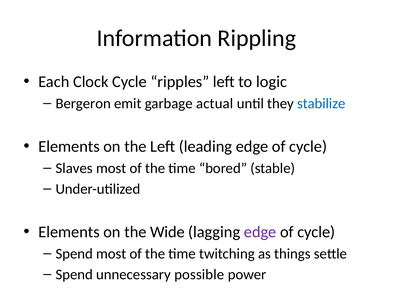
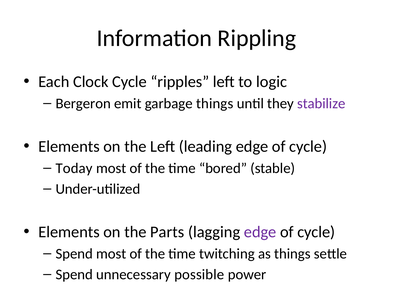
garbage actual: actual -> things
stabilize colour: blue -> purple
Slaves: Slaves -> Today
Wide: Wide -> Parts
